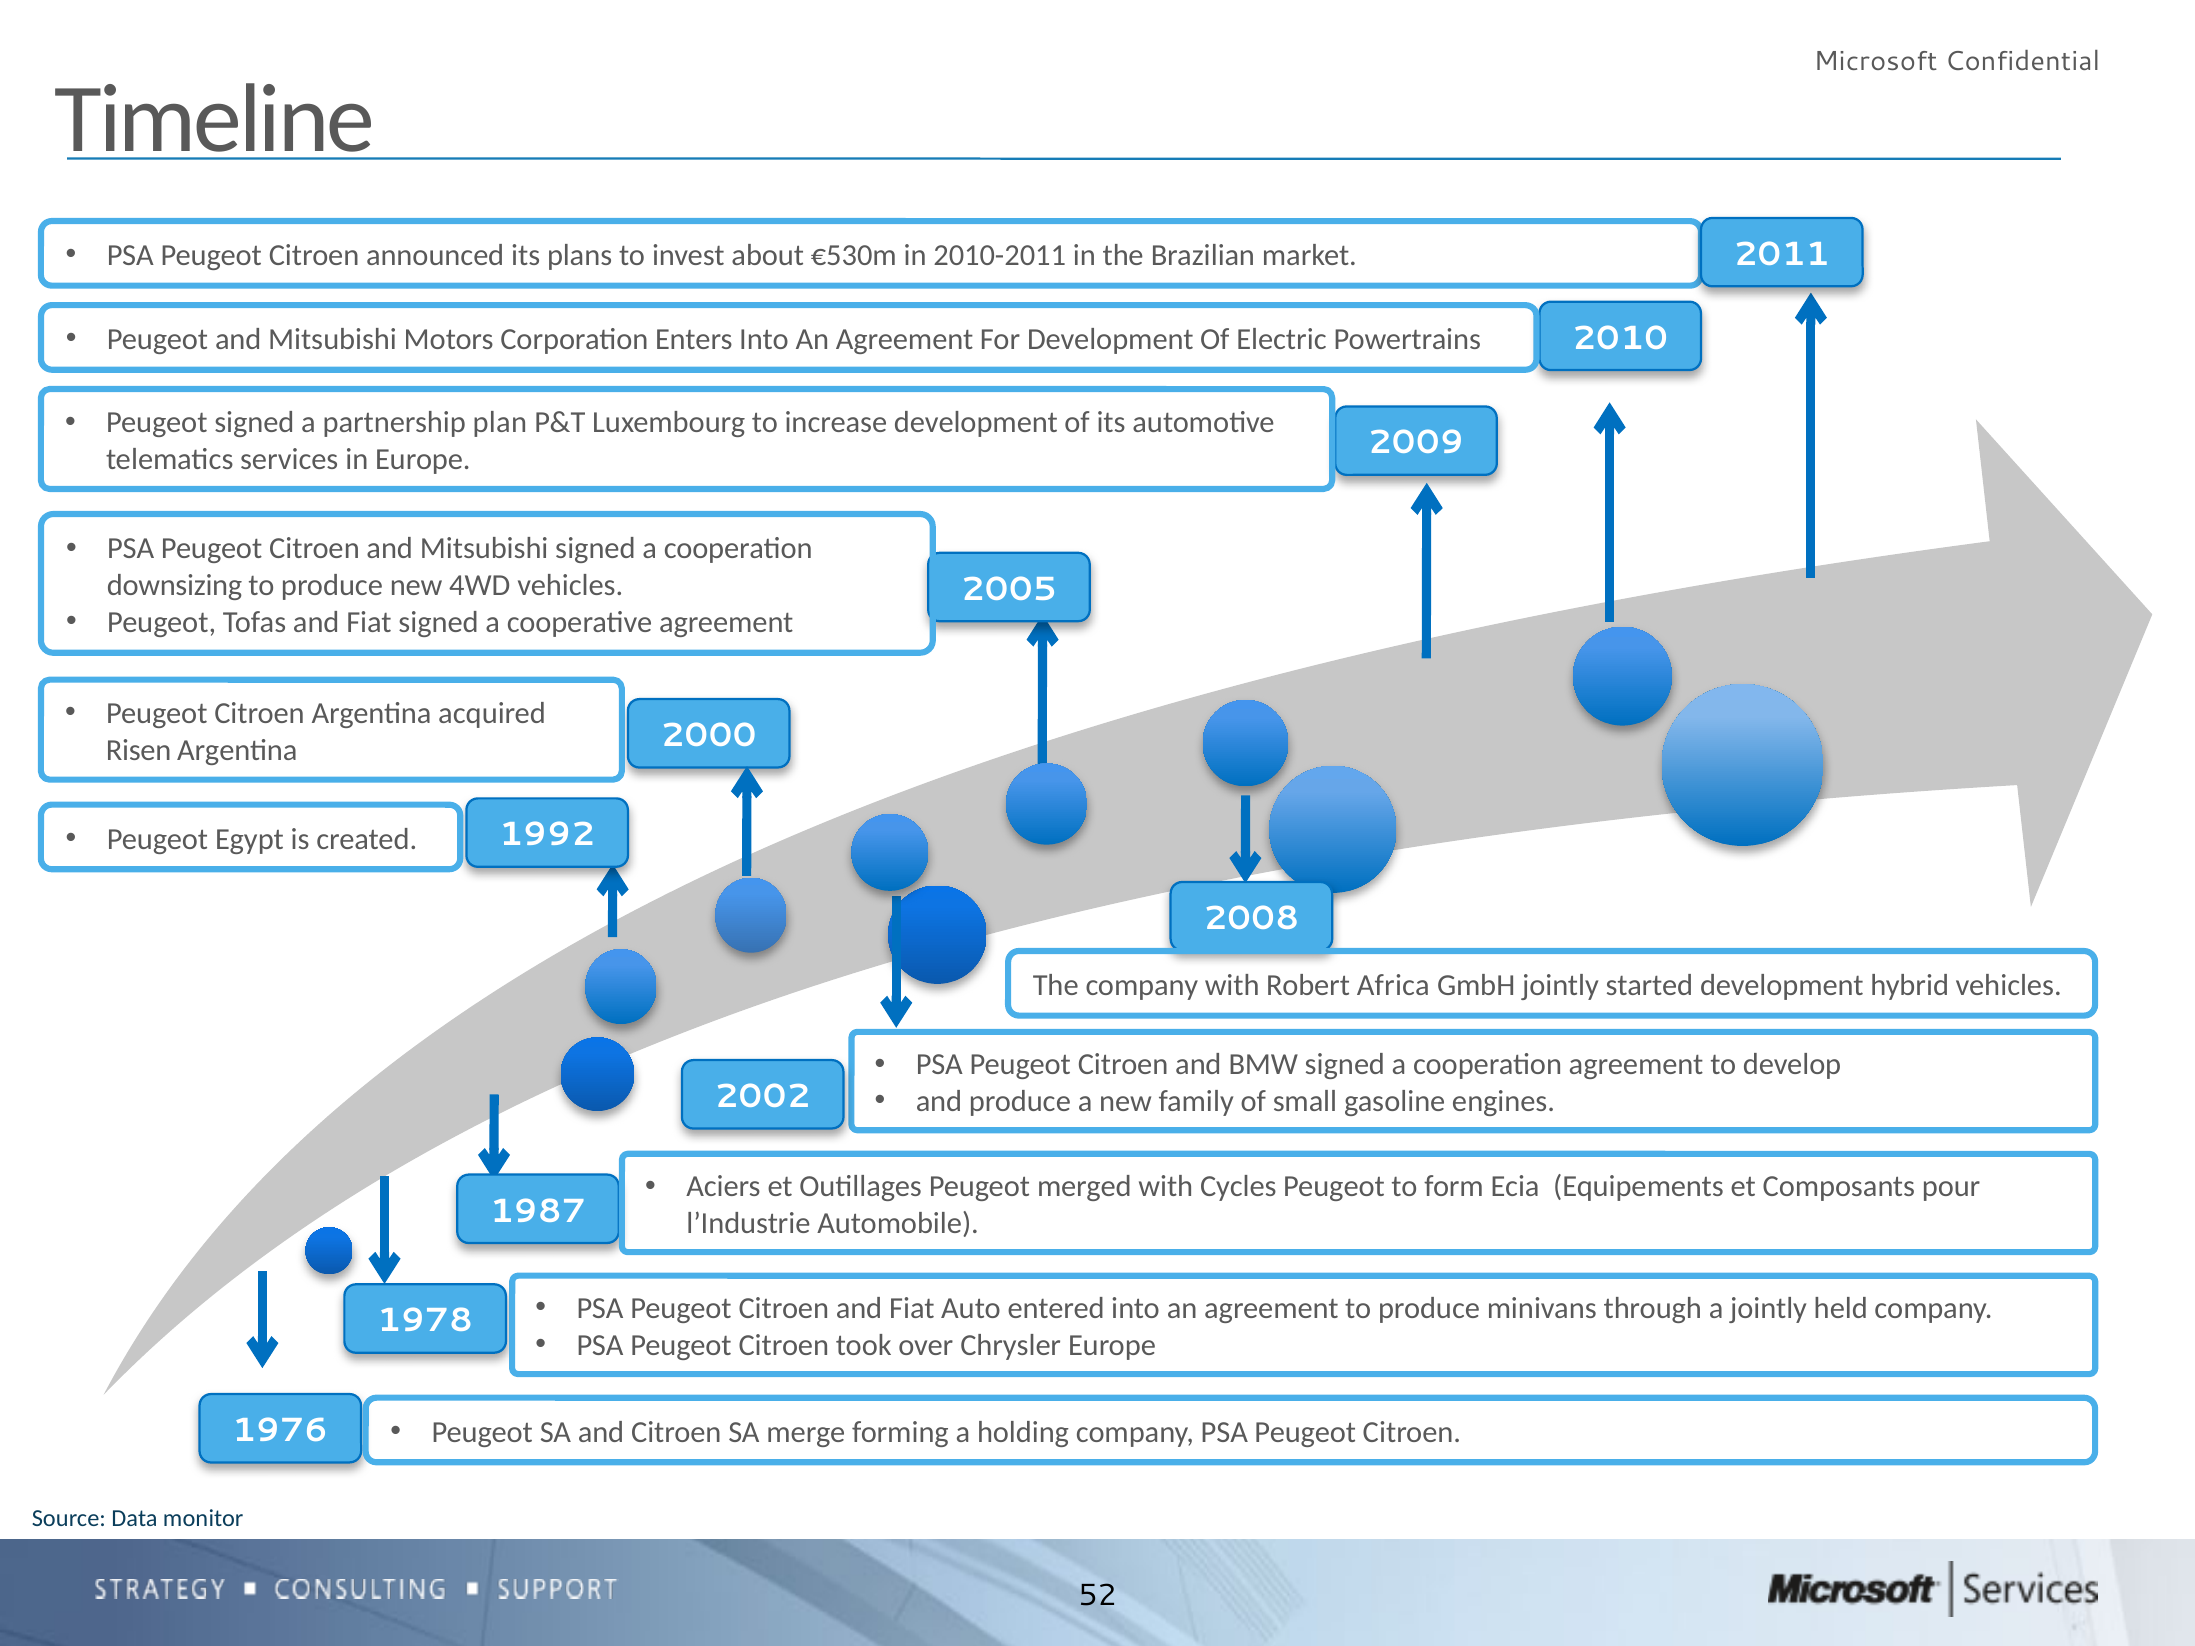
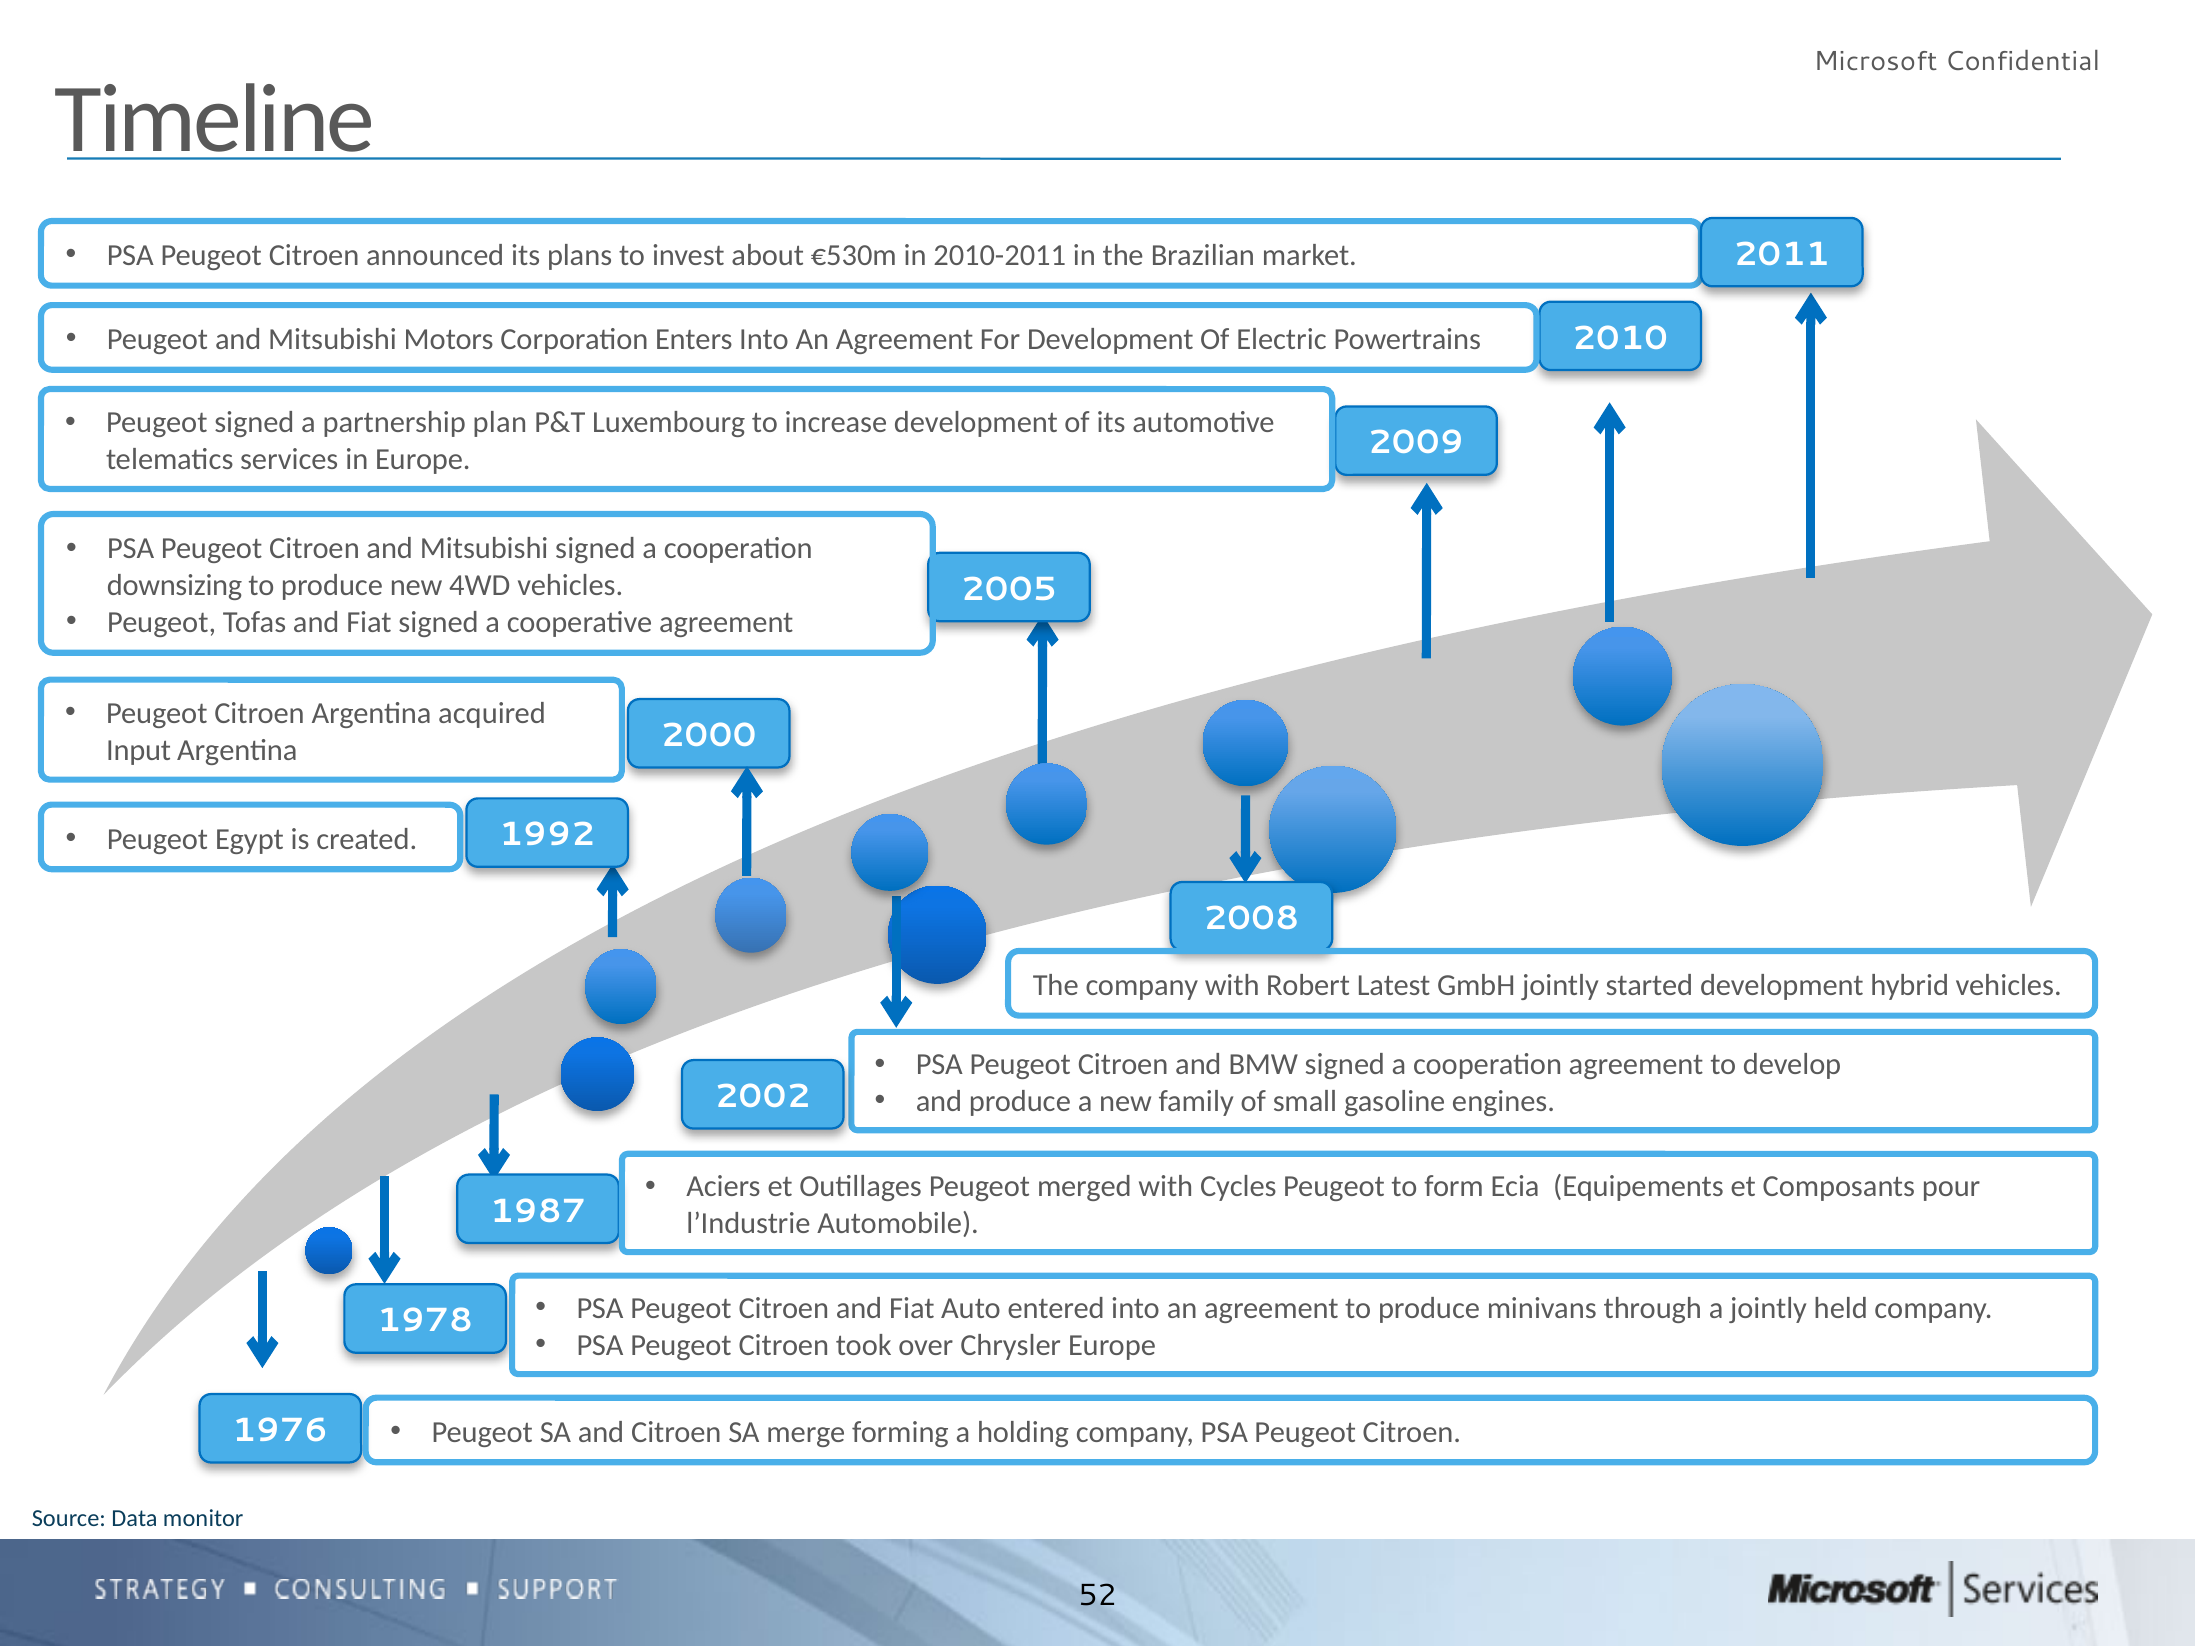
Risen: Risen -> Input
Africa: Africa -> Latest
